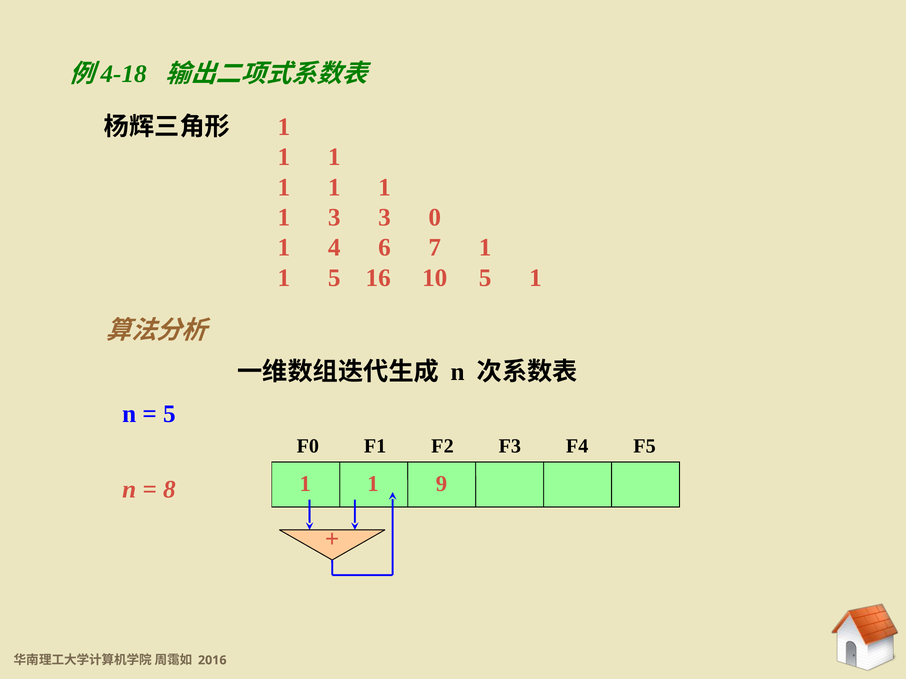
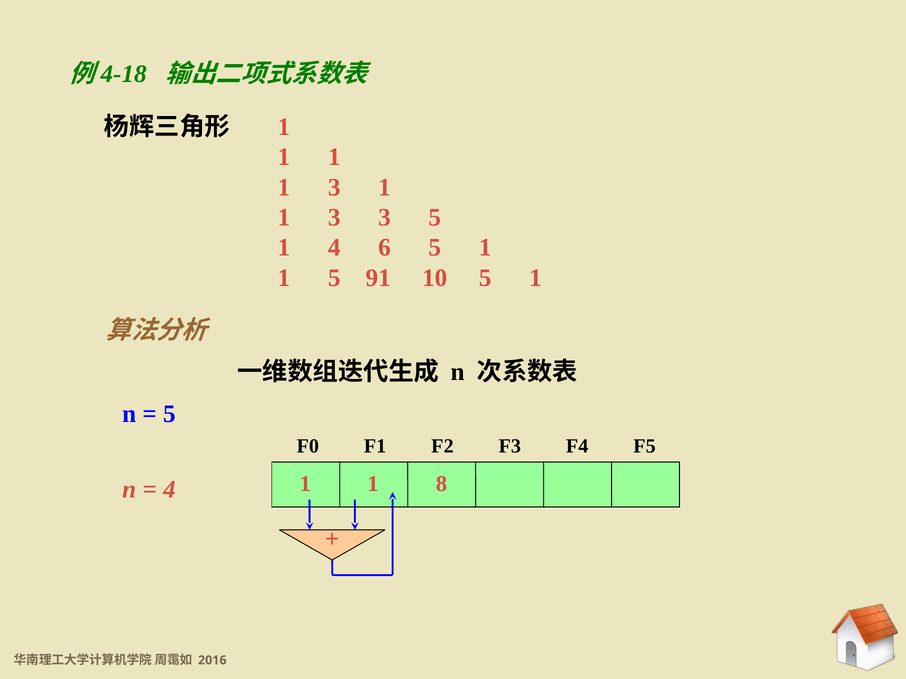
1 at (334, 187): 1 -> 3
3 0: 0 -> 5
6 7: 7 -> 5
16: 16 -> 91
9: 9 -> 8
8 at (169, 490): 8 -> 4
